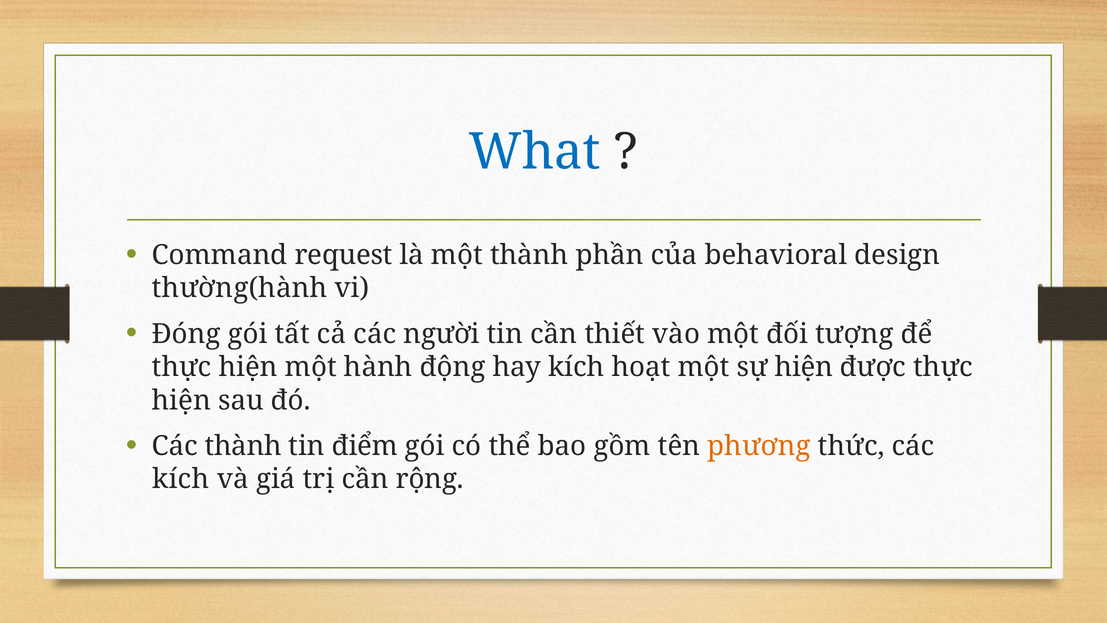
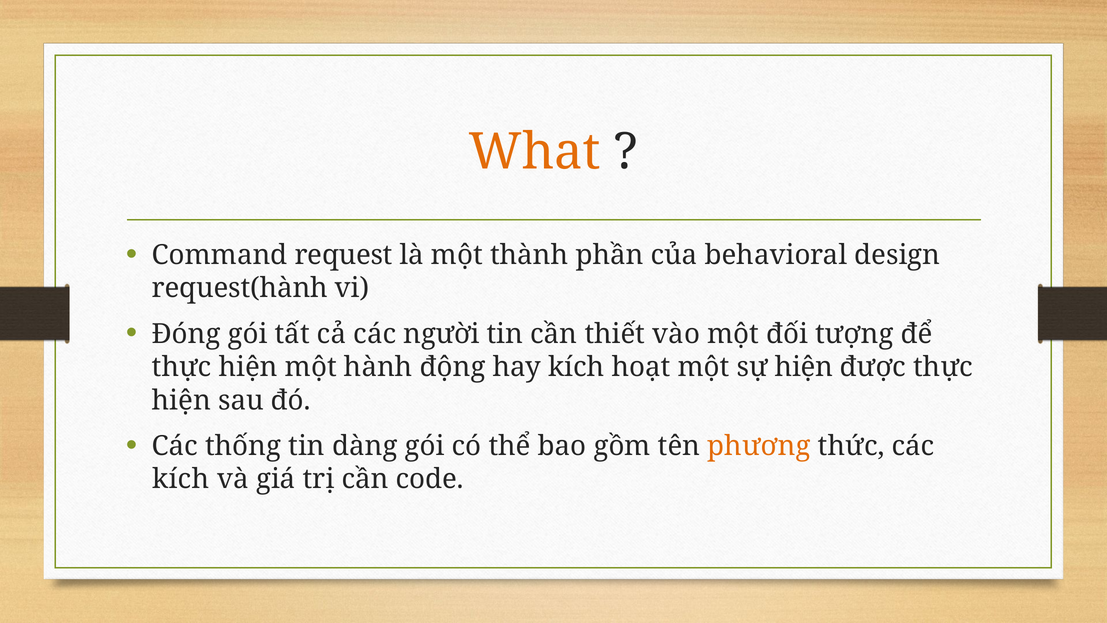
What colour: blue -> orange
thường(hành: thường(hành -> request(hành
Các thành: thành -> thống
điểm: điểm -> dàng
rộng: rộng -> code
